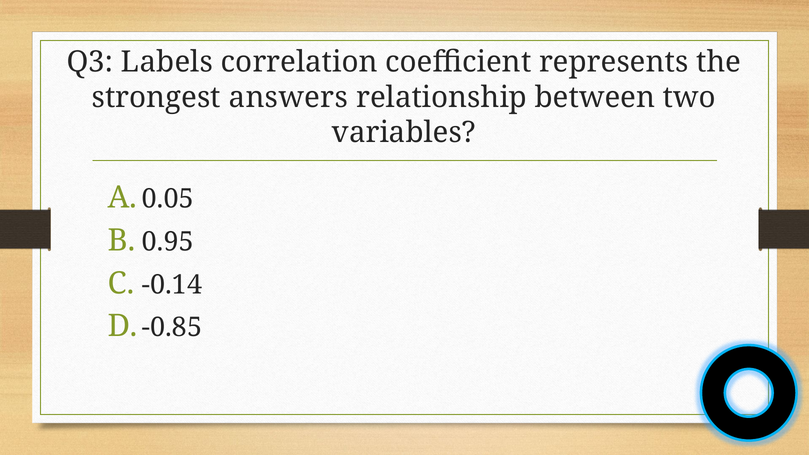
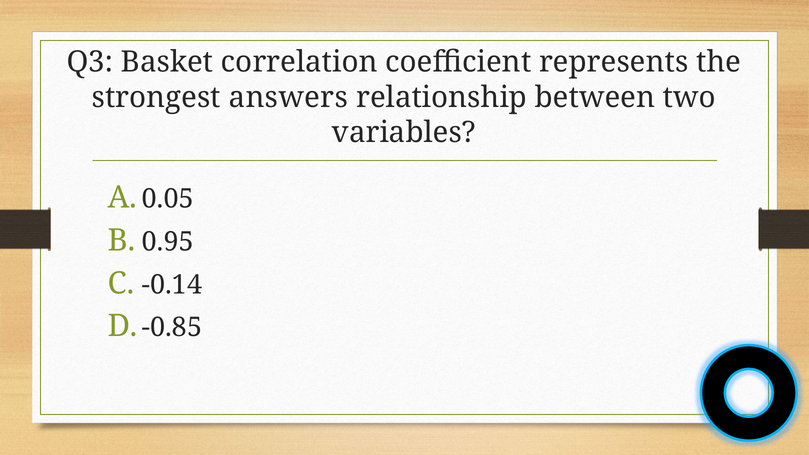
Labels: Labels -> Basket
